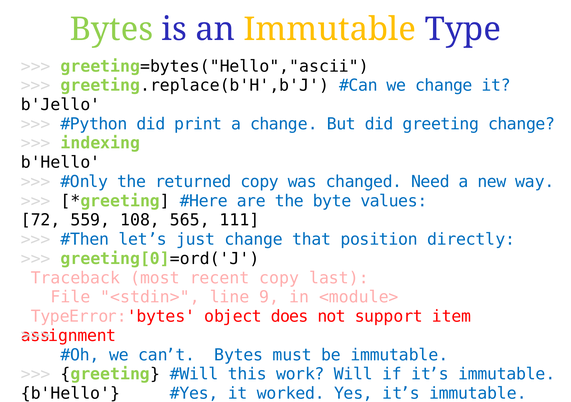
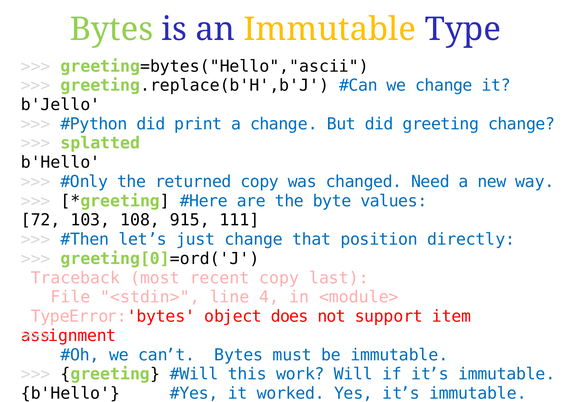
indexing: indexing -> splatted
559: 559 -> 103
565: 565 -> 915
9: 9 -> 4
